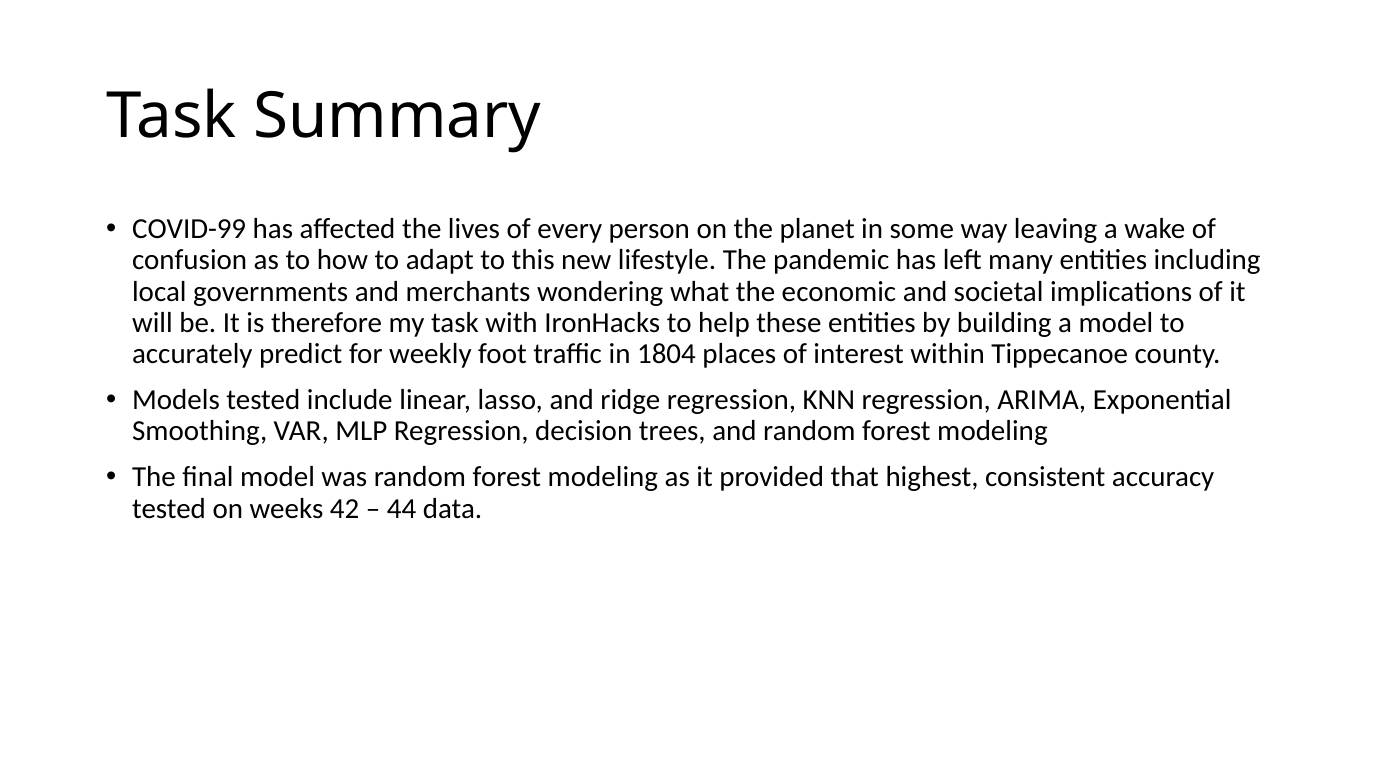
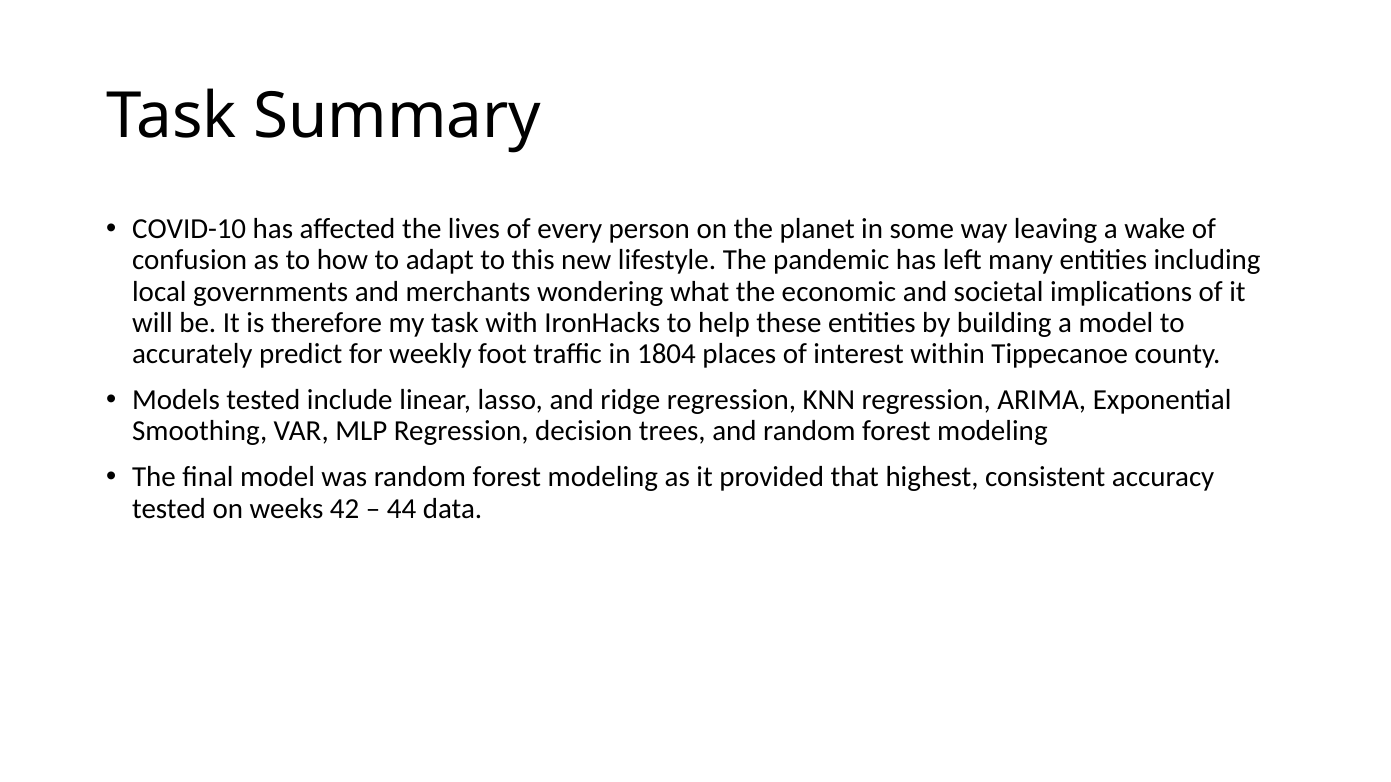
COVID-99: COVID-99 -> COVID-10
